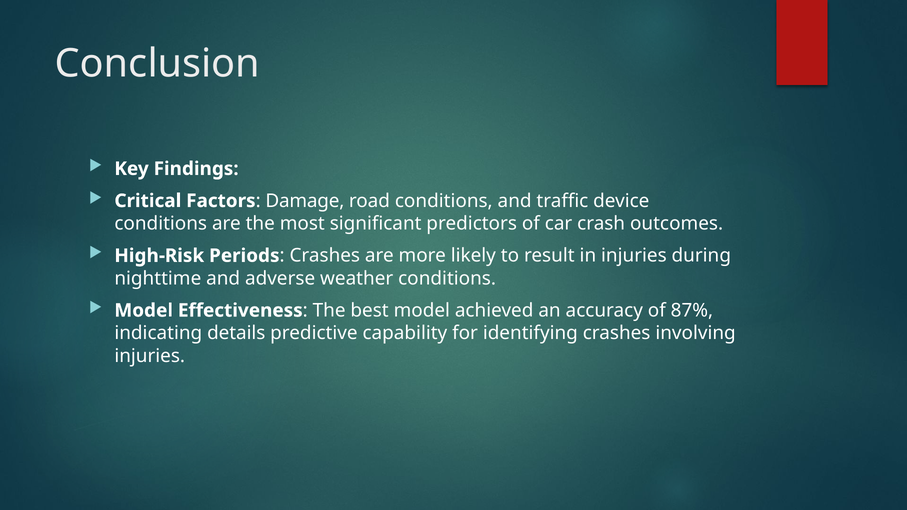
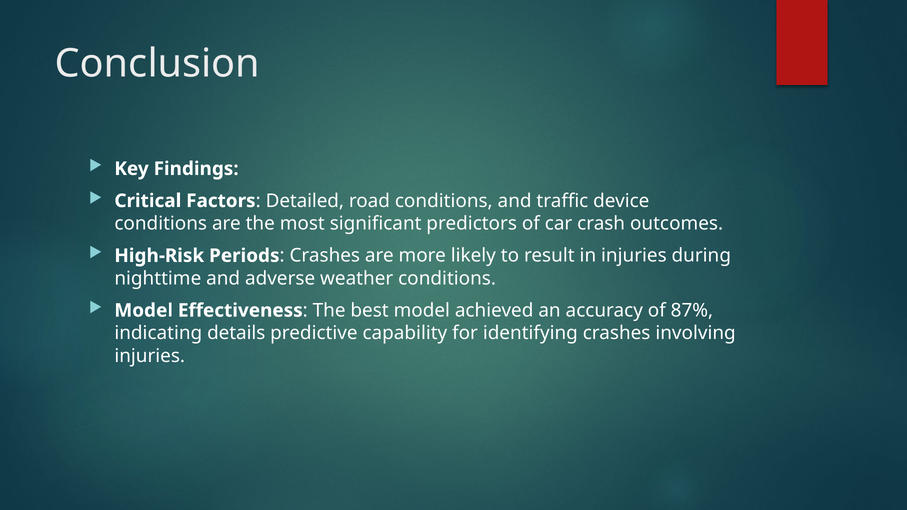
Damage: Damage -> Detailed
